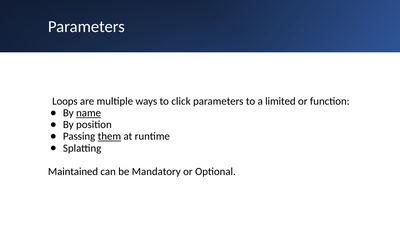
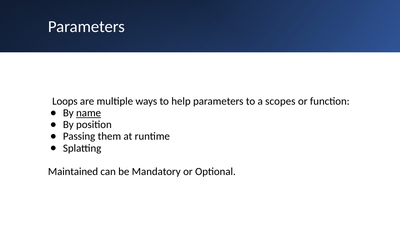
click: click -> help
limited: limited -> scopes
them underline: present -> none
